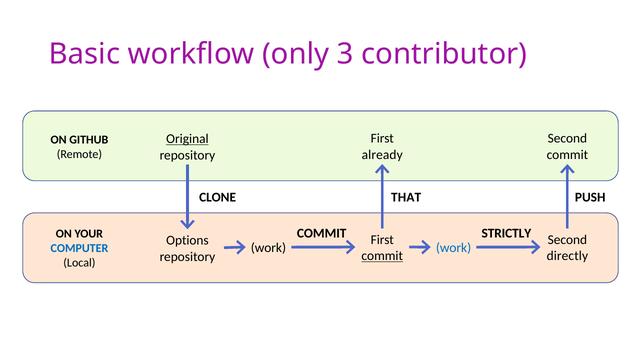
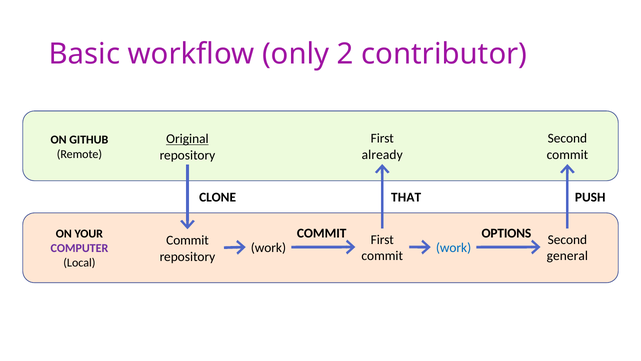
3: 3 -> 2
STRICTLY: STRICTLY -> OPTIONS
Options at (187, 240): Options -> Commit
COMPUTER colour: blue -> purple
commit at (382, 256) underline: present -> none
directly: directly -> general
